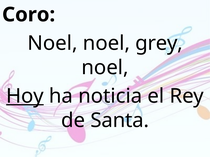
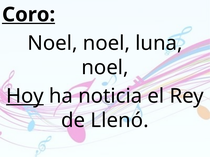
Coro underline: none -> present
grey: grey -> luna
Santa: Santa -> Llenó
